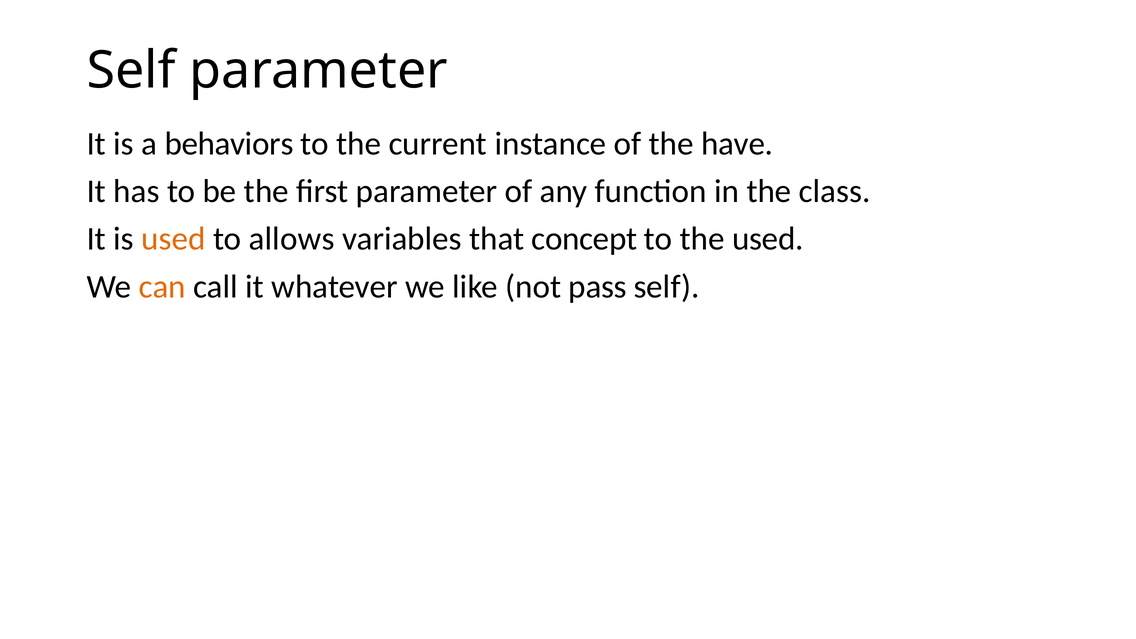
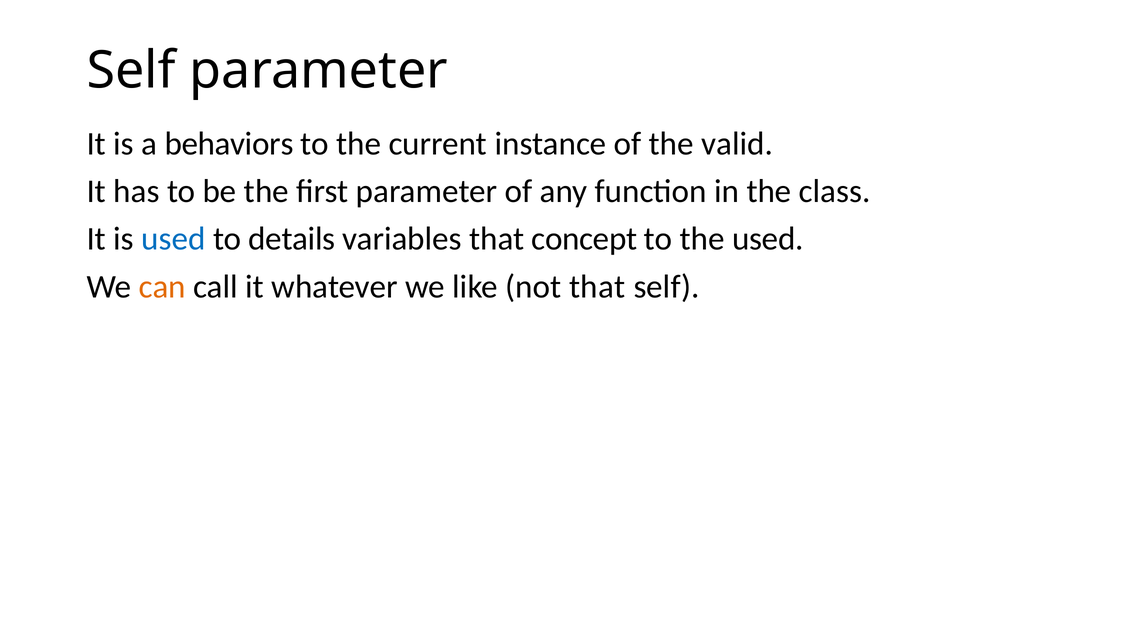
have: have -> valid
used at (174, 239) colour: orange -> blue
allows: allows -> details
not pass: pass -> that
